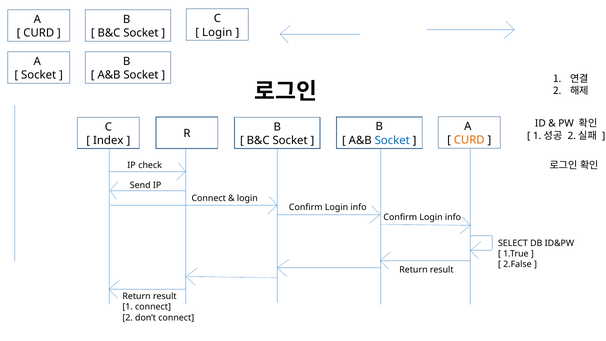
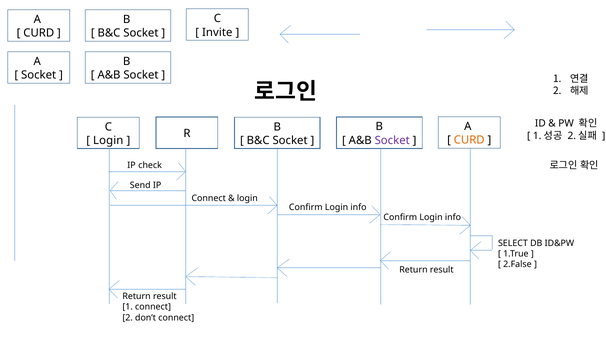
Login at (217, 32): Login -> Invite
Socket at (392, 140) colour: blue -> purple
Index at (108, 140): Index -> Login
